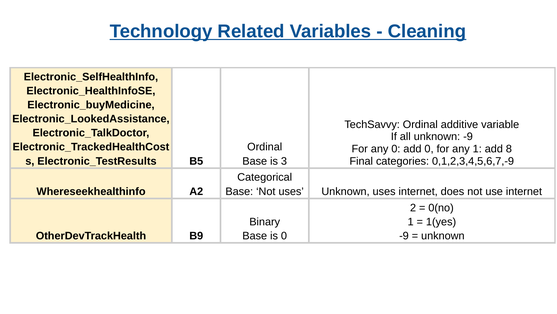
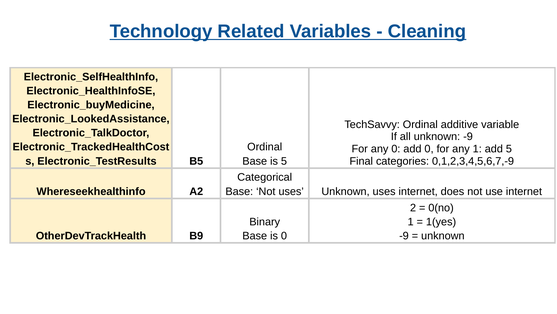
add 8: 8 -> 5
is 3: 3 -> 5
